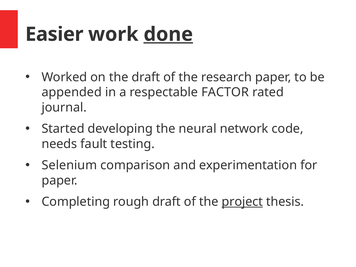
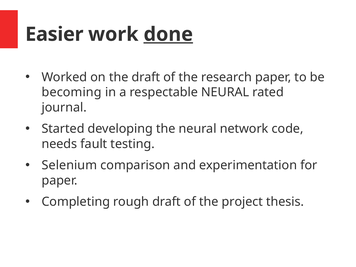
appended: appended -> becoming
respectable FACTOR: FACTOR -> NEURAL
project underline: present -> none
